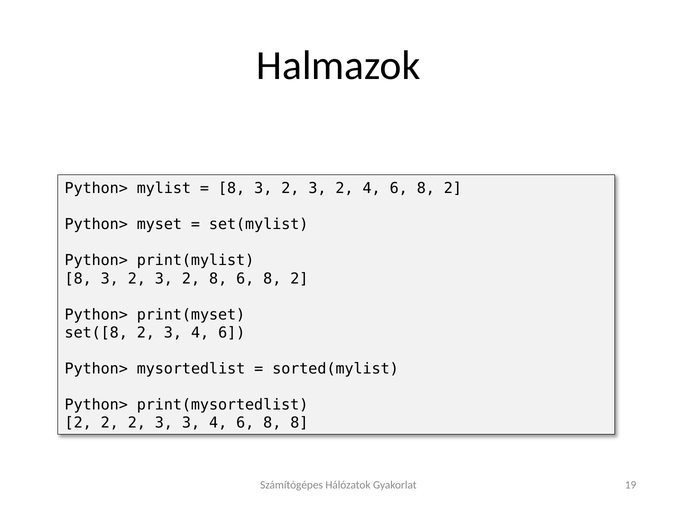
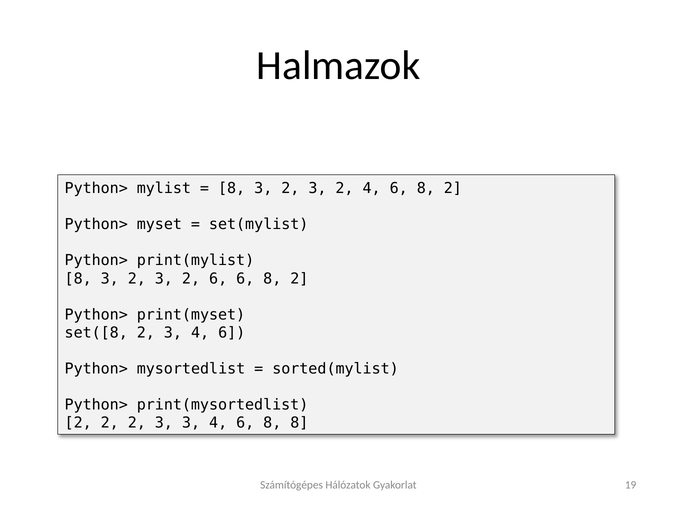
2 8: 8 -> 6
